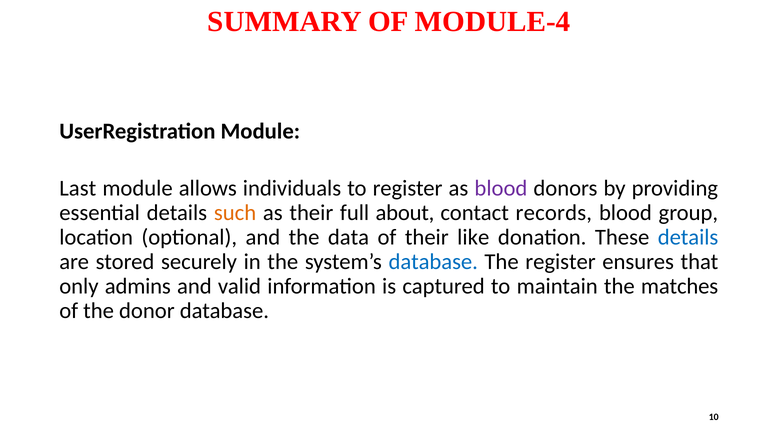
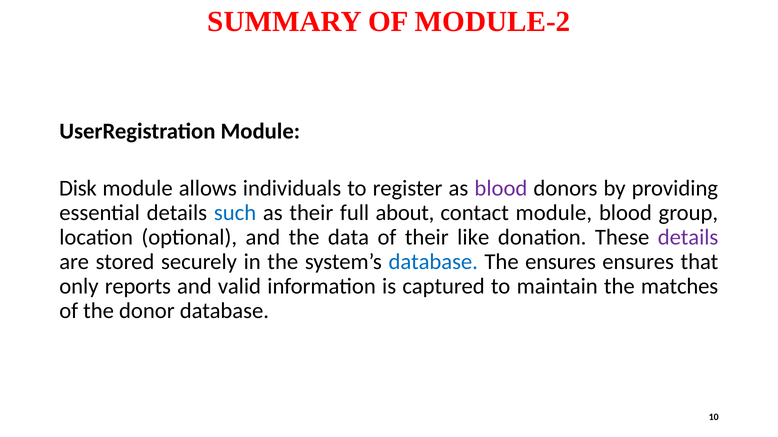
MODULE-4: MODULE-4 -> MODULE-2
Last: Last -> Disk
such colour: orange -> blue
contact records: records -> module
details at (688, 238) colour: blue -> purple
The register: register -> ensures
admins: admins -> reports
